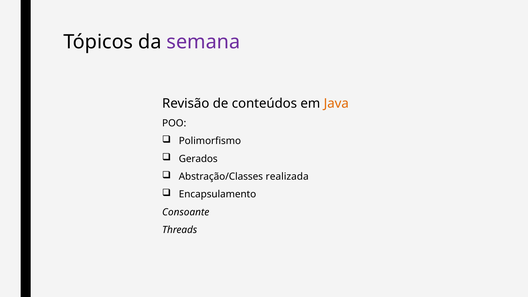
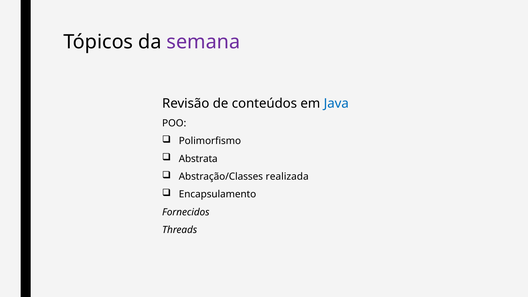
Java colour: orange -> blue
Gerados: Gerados -> Abstrata
Consoante: Consoante -> Fornecidos
